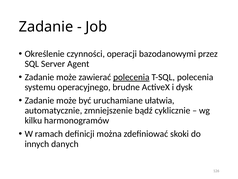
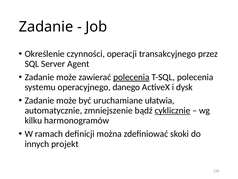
bazodanowymi: bazodanowymi -> transakcyjnego
brudne: brudne -> danego
cyklicznie underline: none -> present
danych: danych -> projekt
